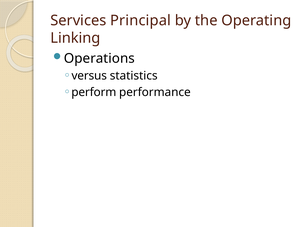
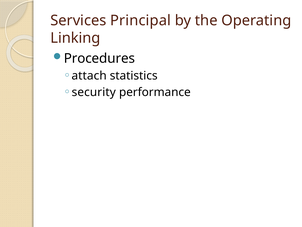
Operations: Operations -> Procedures
versus: versus -> attach
perform: perform -> security
